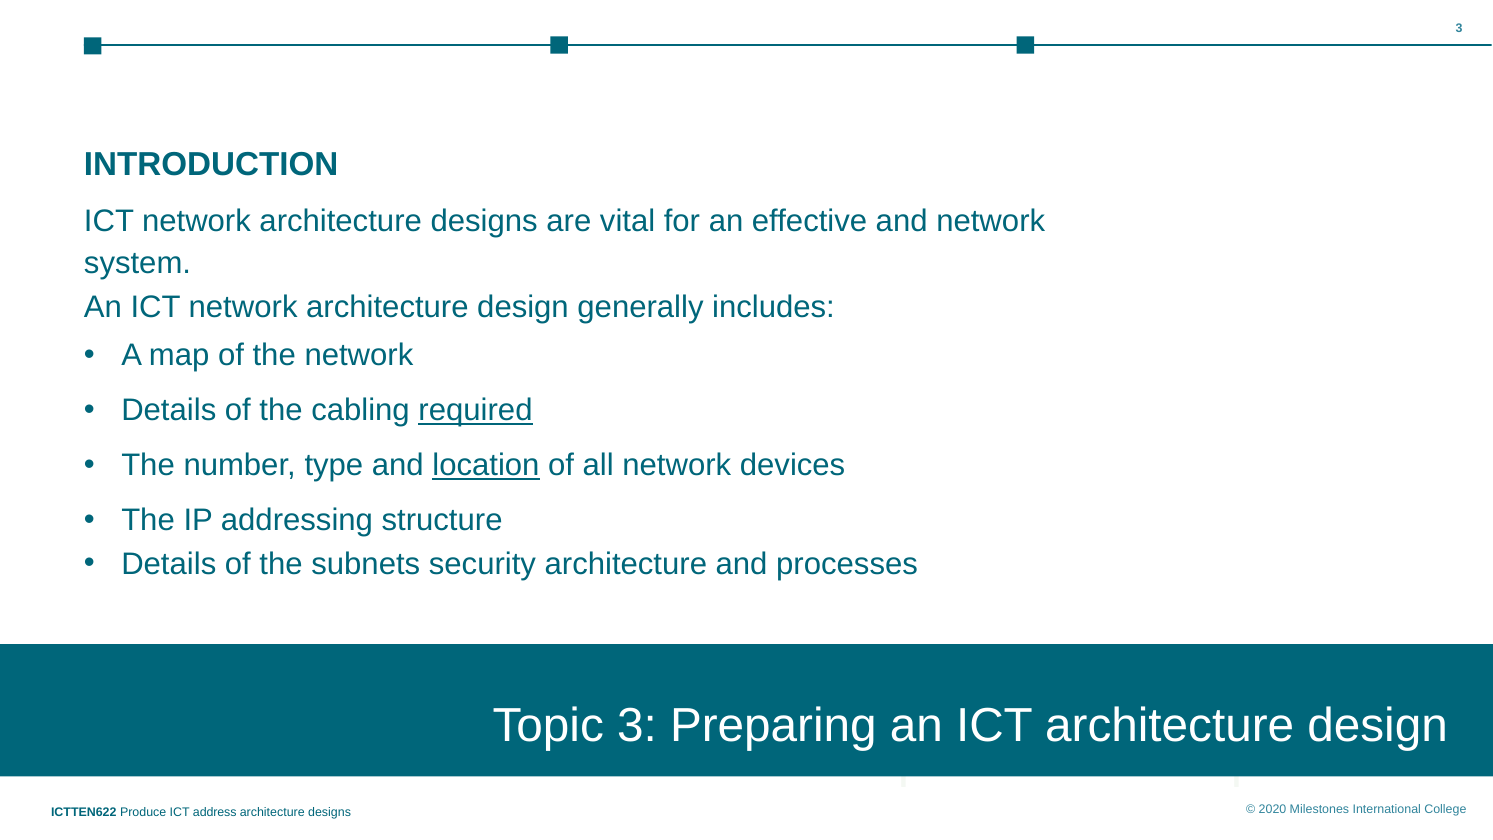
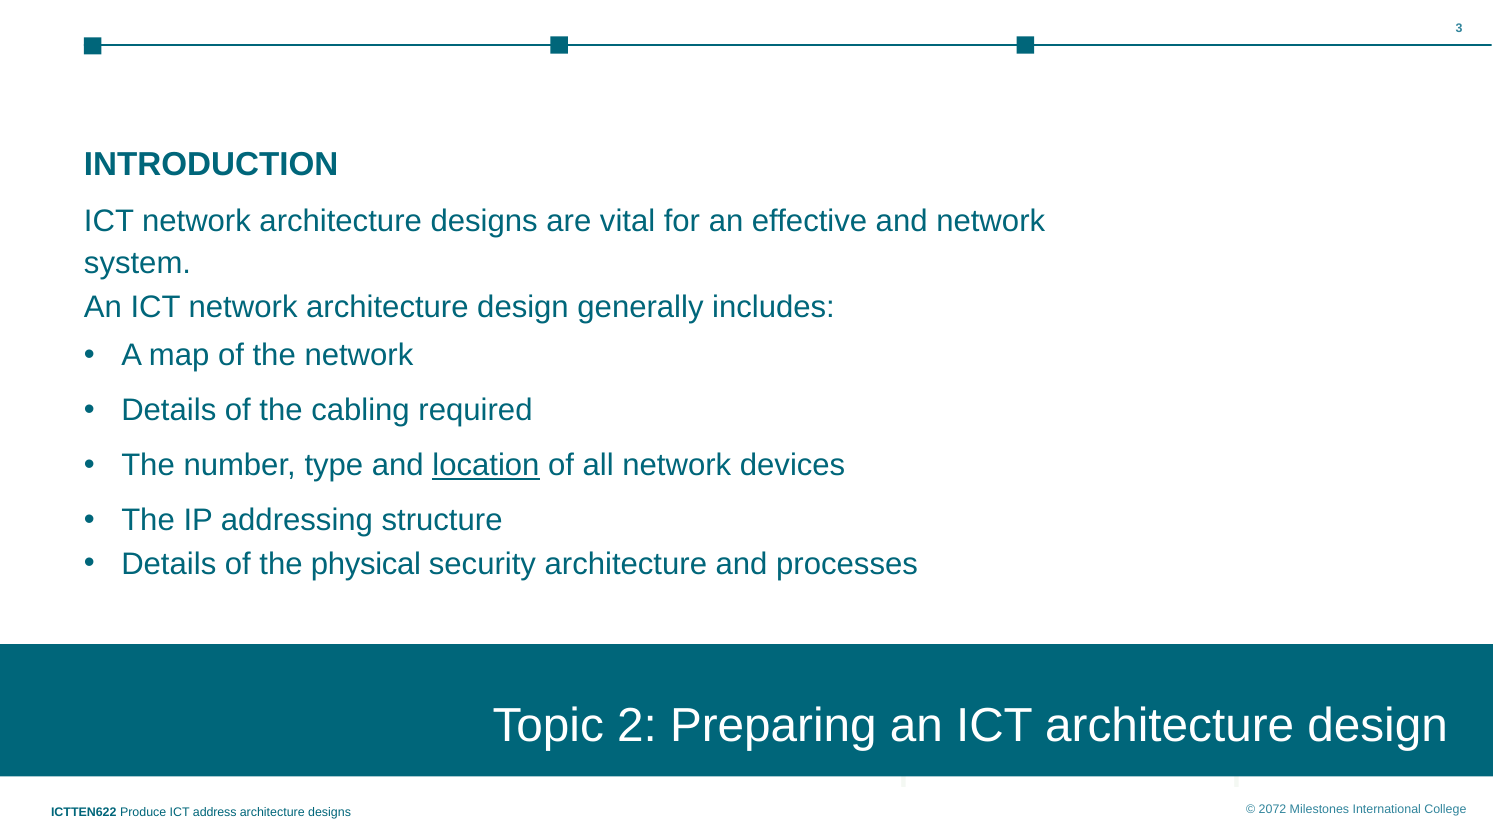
required underline: present -> none
subnets: subnets -> physical
Topic 3: 3 -> 2
2020: 2020 -> 2072
